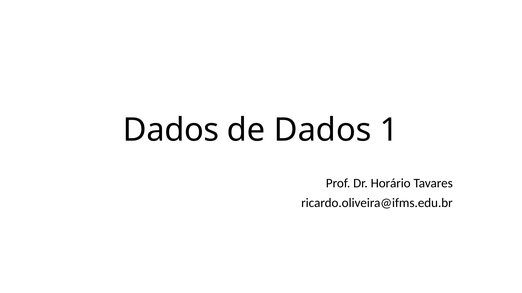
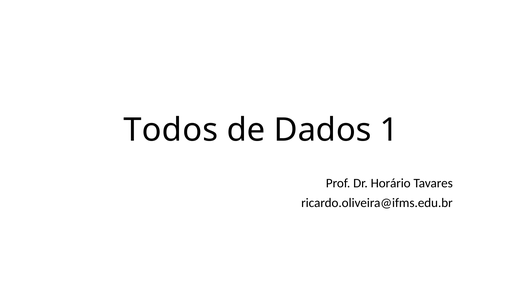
Dados at (171, 130): Dados -> Todos
